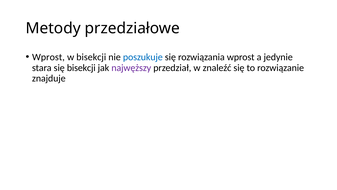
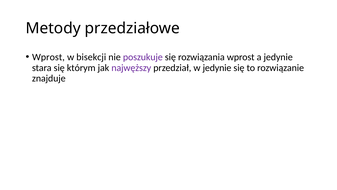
poszukuje colour: blue -> purple
się bisekcji: bisekcji -> którym
w znaleźć: znaleźć -> jedynie
